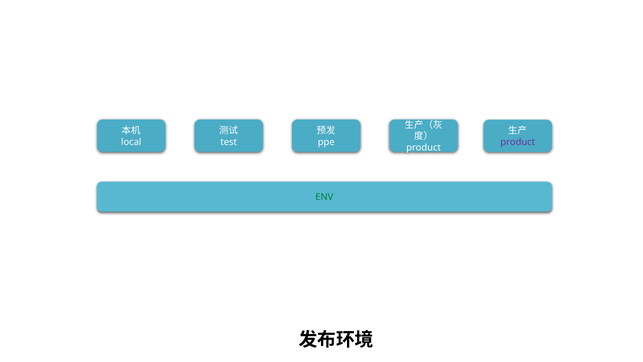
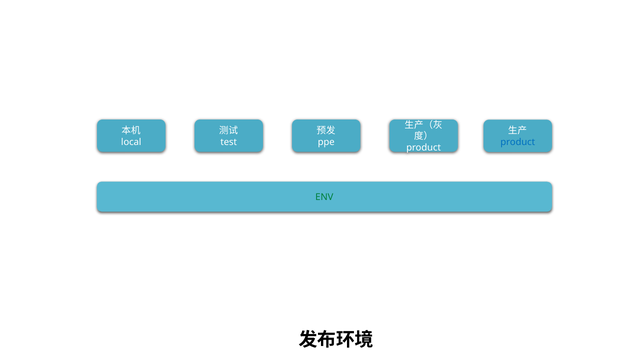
product at (518, 142) colour: purple -> blue
